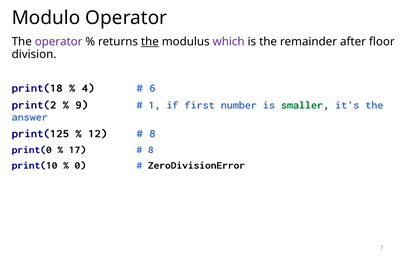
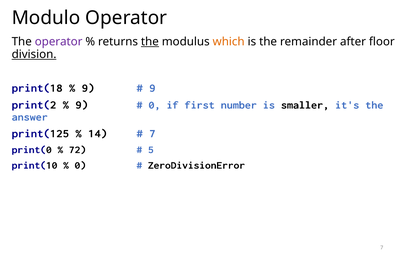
which colour: purple -> orange
division underline: none -> present
4 at (88, 88): 4 -> 9
6 at (152, 88): 6 -> 9
1 at (154, 105): 1 -> 0
smaller colour: green -> black
12: 12 -> 14
8 at (152, 133): 8 -> 7
17: 17 -> 72
8 at (151, 150): 8 -> 5
